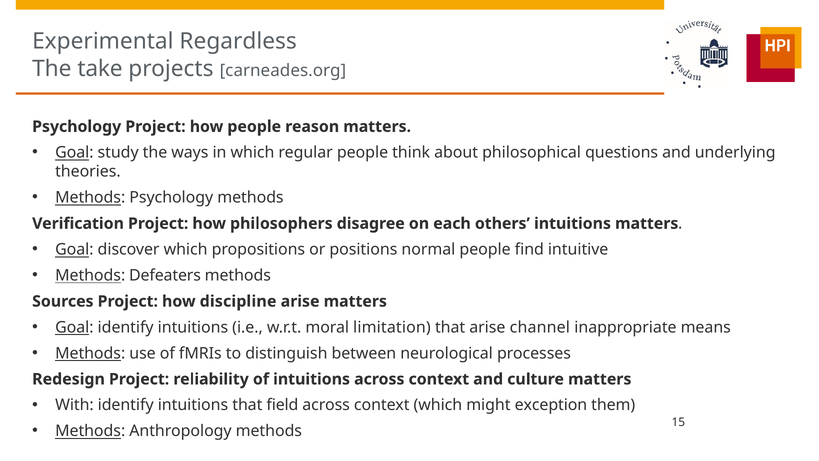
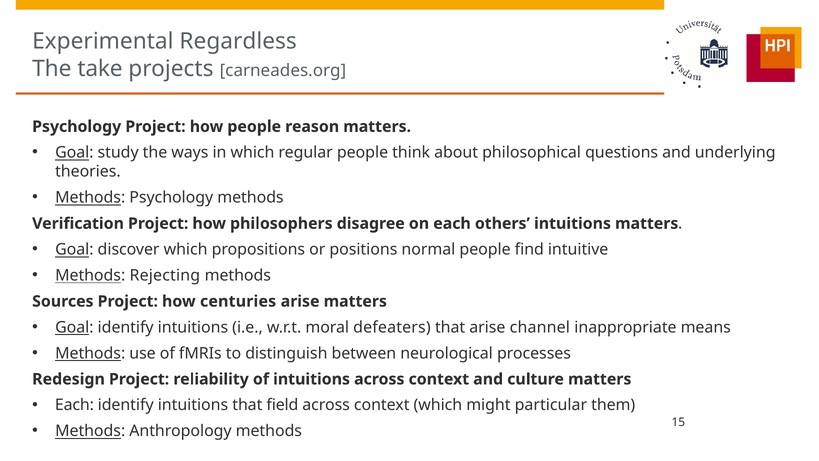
Defeaters: Defeaters -> Rejecting
discipline: discipline -> centuries
limitation: limitation -> defeaters
With at (74, 405): With -> Each
exception: exception -> particular
